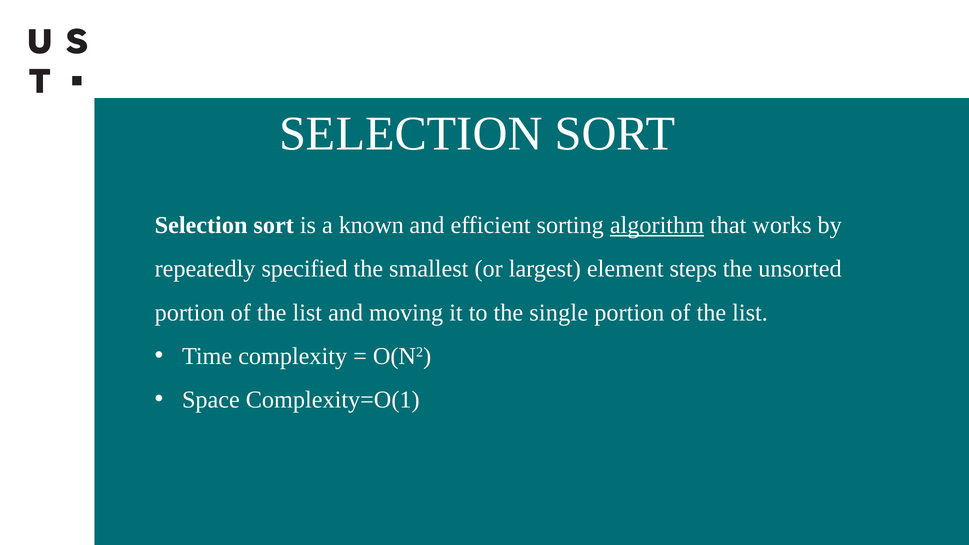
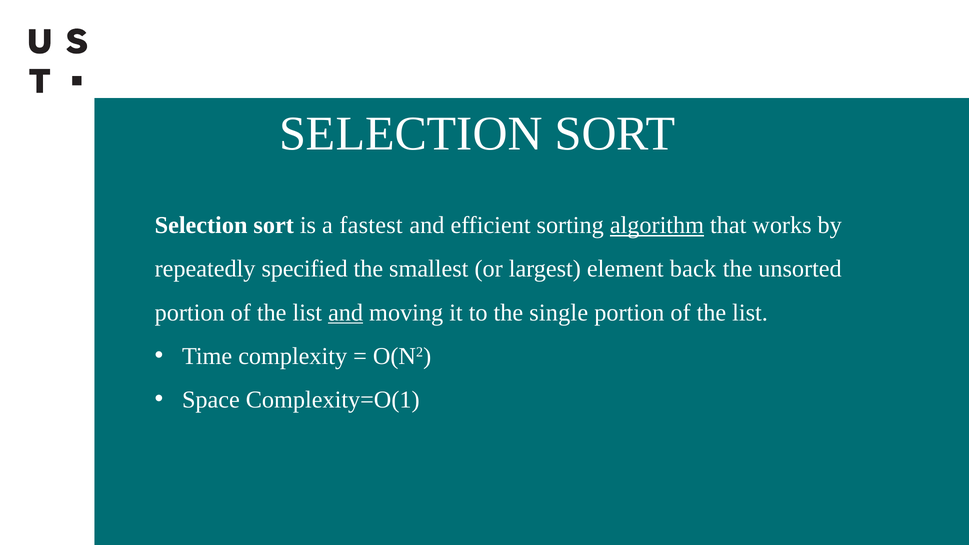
known: known -> fastest
steps: steps -> back
and at (346, 313) underline: none -> present
